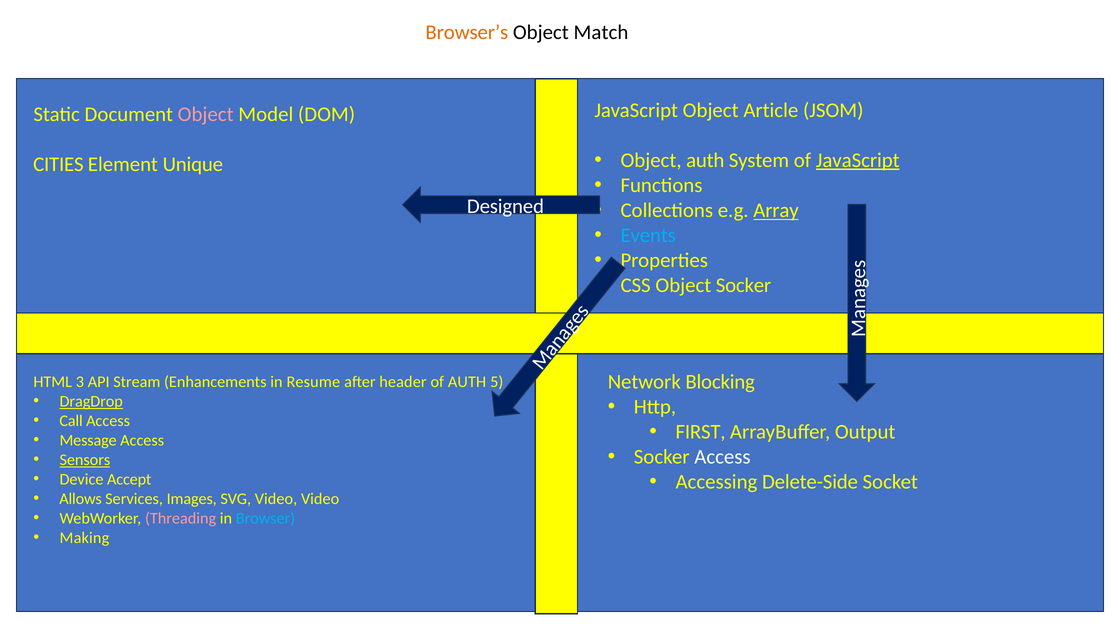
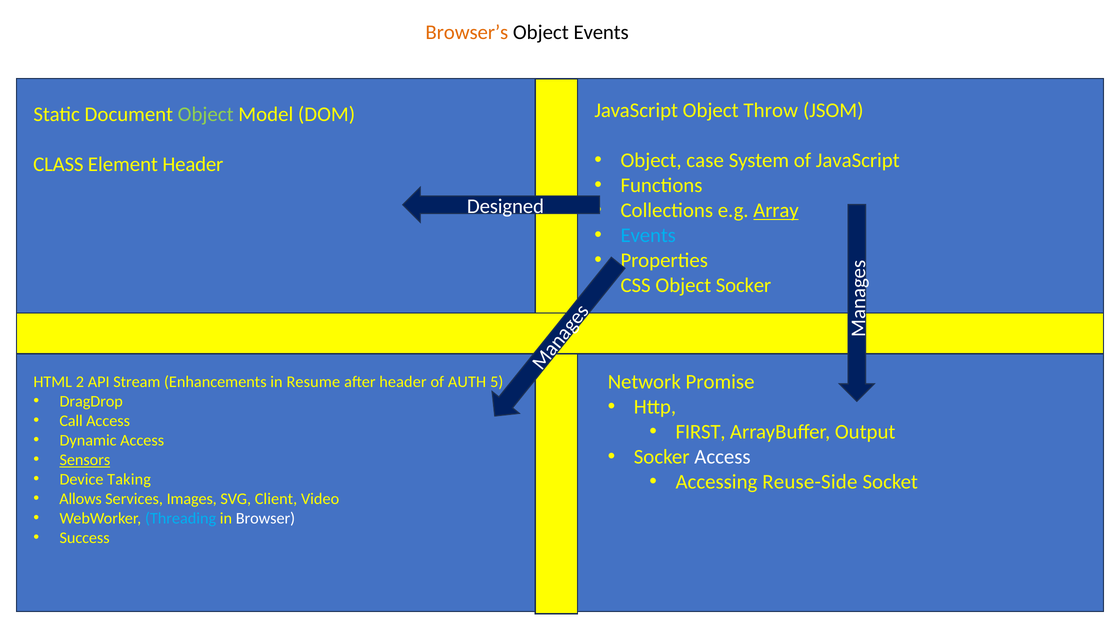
Object Match: Match -> Events
Article: Article -> Throw
Object at (206, 114) colour: pink -> light green
Object auth: auth -> case
JavaScript at (858, 160) underline: present -> none
CITIES: CITIES -> CLASS
Element Unique: Unique -> Header
Blocking: Blocking -> Promise
3: 3 -> 2
DragDrop underline: present -> none
Message: Message -> Dynamic
Accept: Accept -> Taking
Delete-Side: Delete-Side -> Reuse-Side
SVG Video: Video -> Client
Threading colour: pink -> light blue
Browser colour: light blue -> white
Making: Making -> Success
